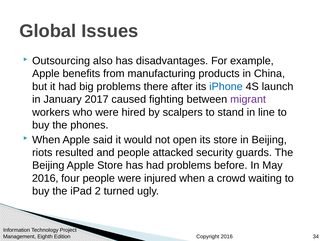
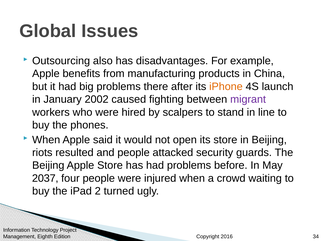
iPhone colour: blue -> orange
2017: 2017 -> 2002
2016 at (45, 179): 2016 -> 2037
